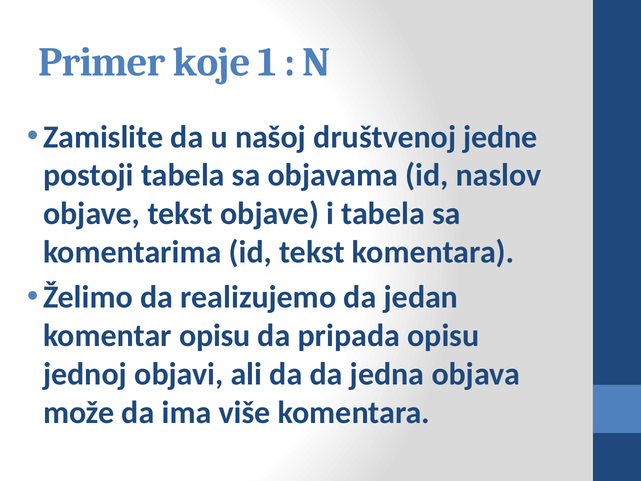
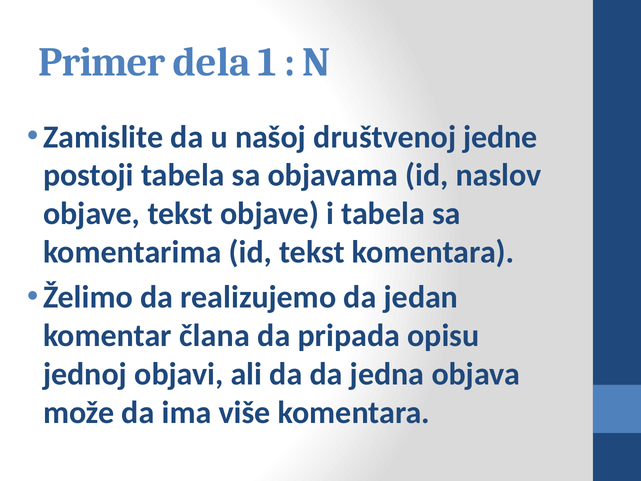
koje: koje -> dela
komentar opisu: opisu -> člana
